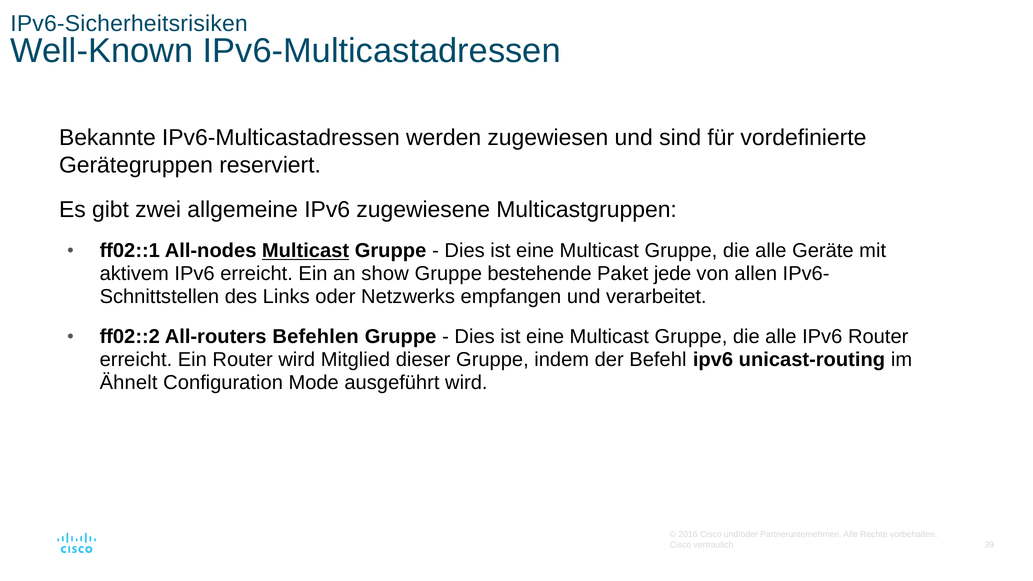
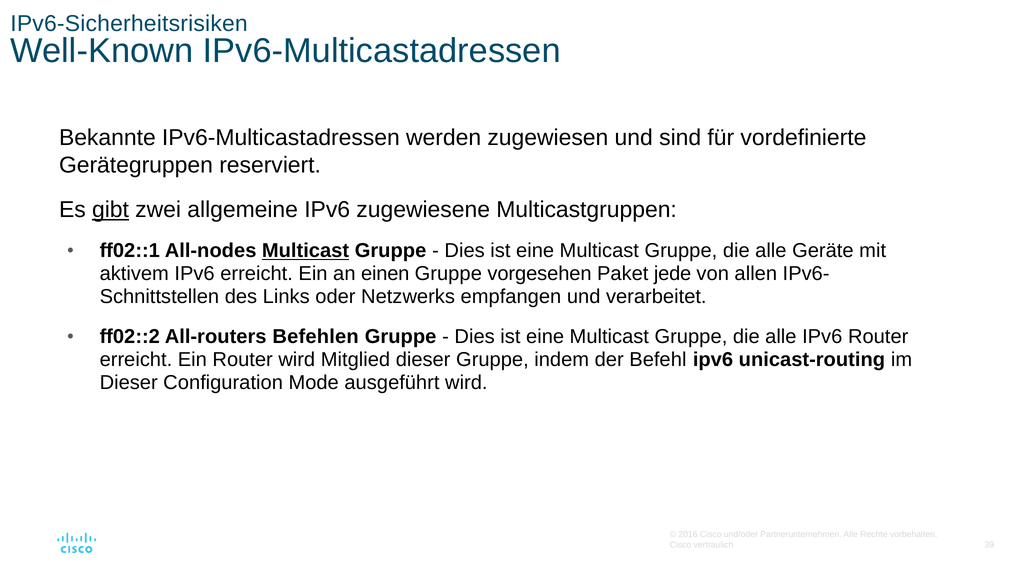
gibt underline: none -> present
show: show -> einen
bestehende: bestehende -> vorgesehen
Ähnelt at (129, 383): Ähnelt -> Dieser
